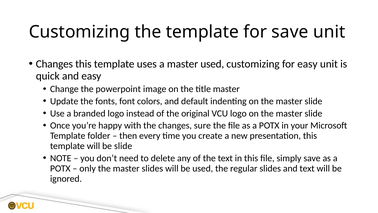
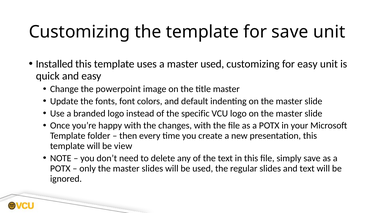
Changes at (54, 64): Changes -> Installed
original: original -> specific
changes sure: sure -> with
be slide: slide -> view
